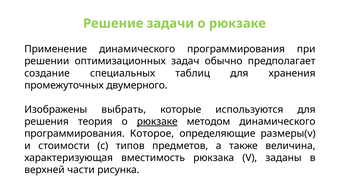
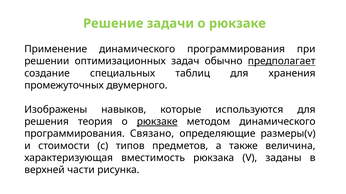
предполагает underline: none -> present
выбрать: выбрать -> навыков
Которое: Которое -> Связано
